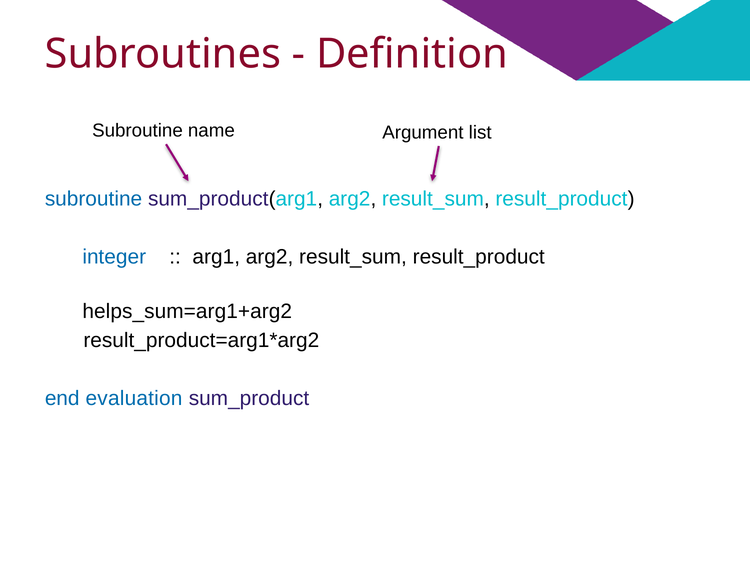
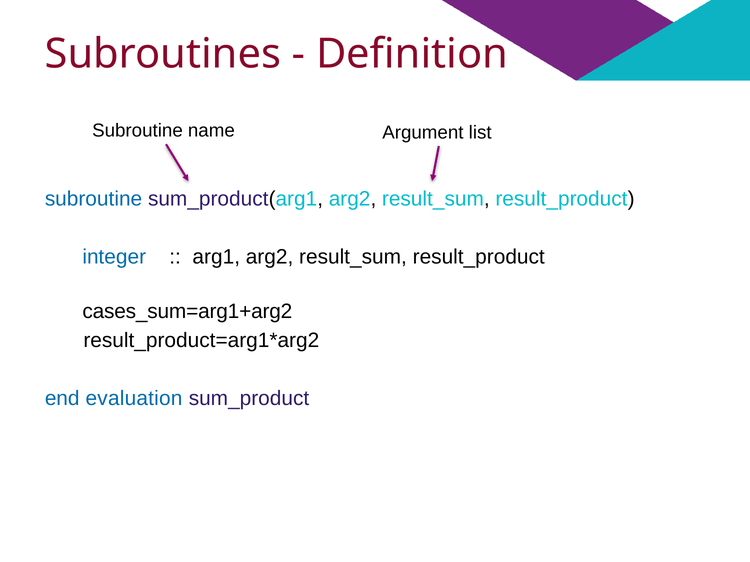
helps_sum=arg1+arg2: helps_sum=arg1+arg2 -> cases_sum=arg1+arg2
